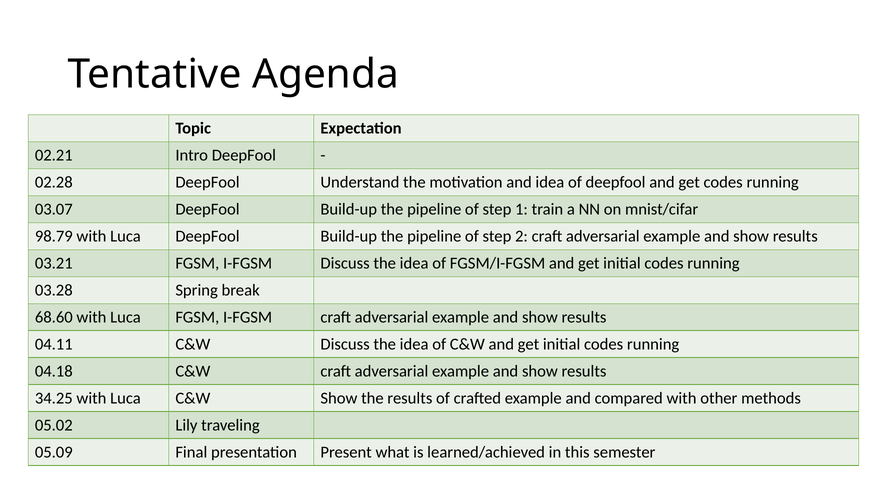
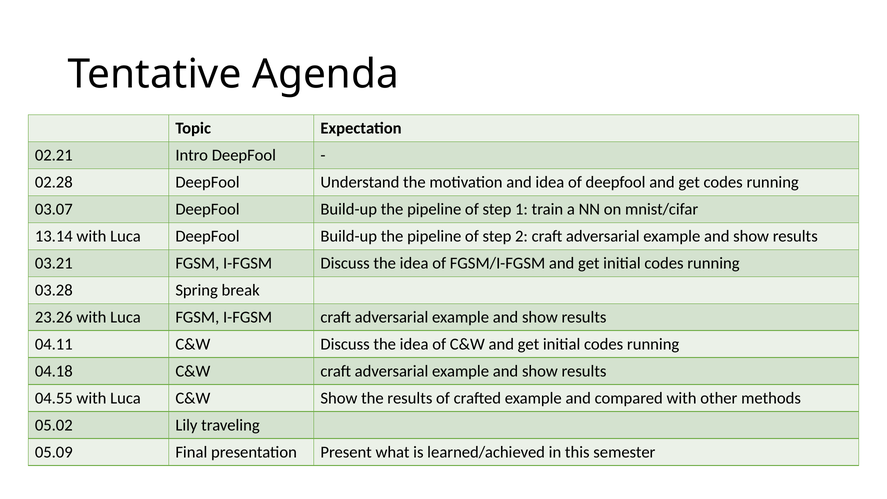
98.79: 98.79 -> 13.14
68.60: 68.60 -> 23.26
34.25: 34.25 -> 04.55
